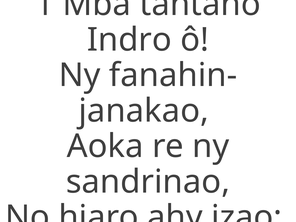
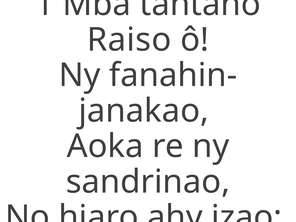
Indro: Indro -> Raiso
